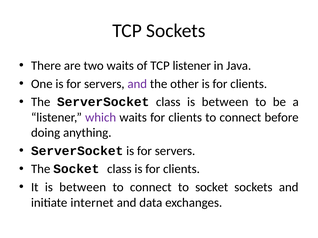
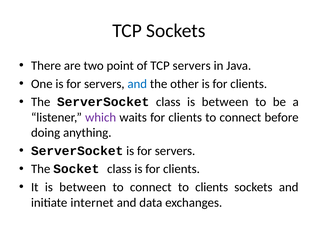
two waits: waits -> point
TCP listener: listener -> servers
and at (137, 84) colour: purple -> blue
to socket: socket -> clients
